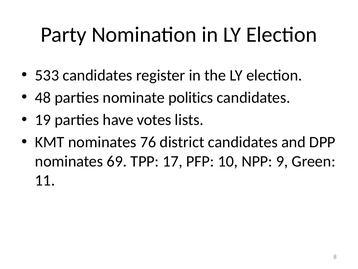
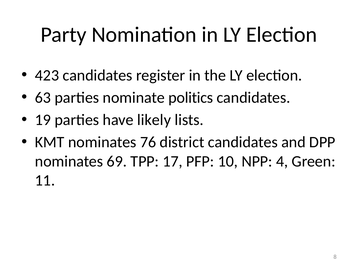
533: 533 -> 423
48: 48 -> 63
votes: votes -> likely
9: 9 -> 4
